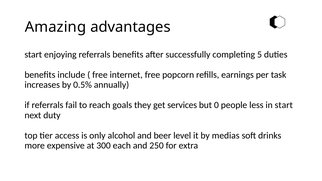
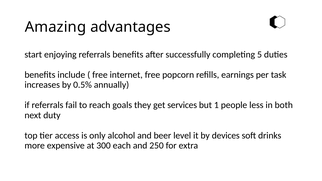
0: 0 -> 1
in start: start -> both
medias: medias -> devices
